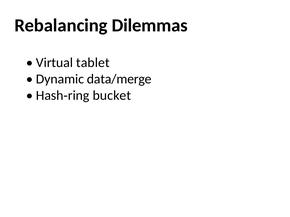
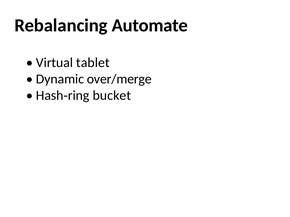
Dilemmas: Dilemmas -> Automate
data/merge: data/merge -> over/merge
